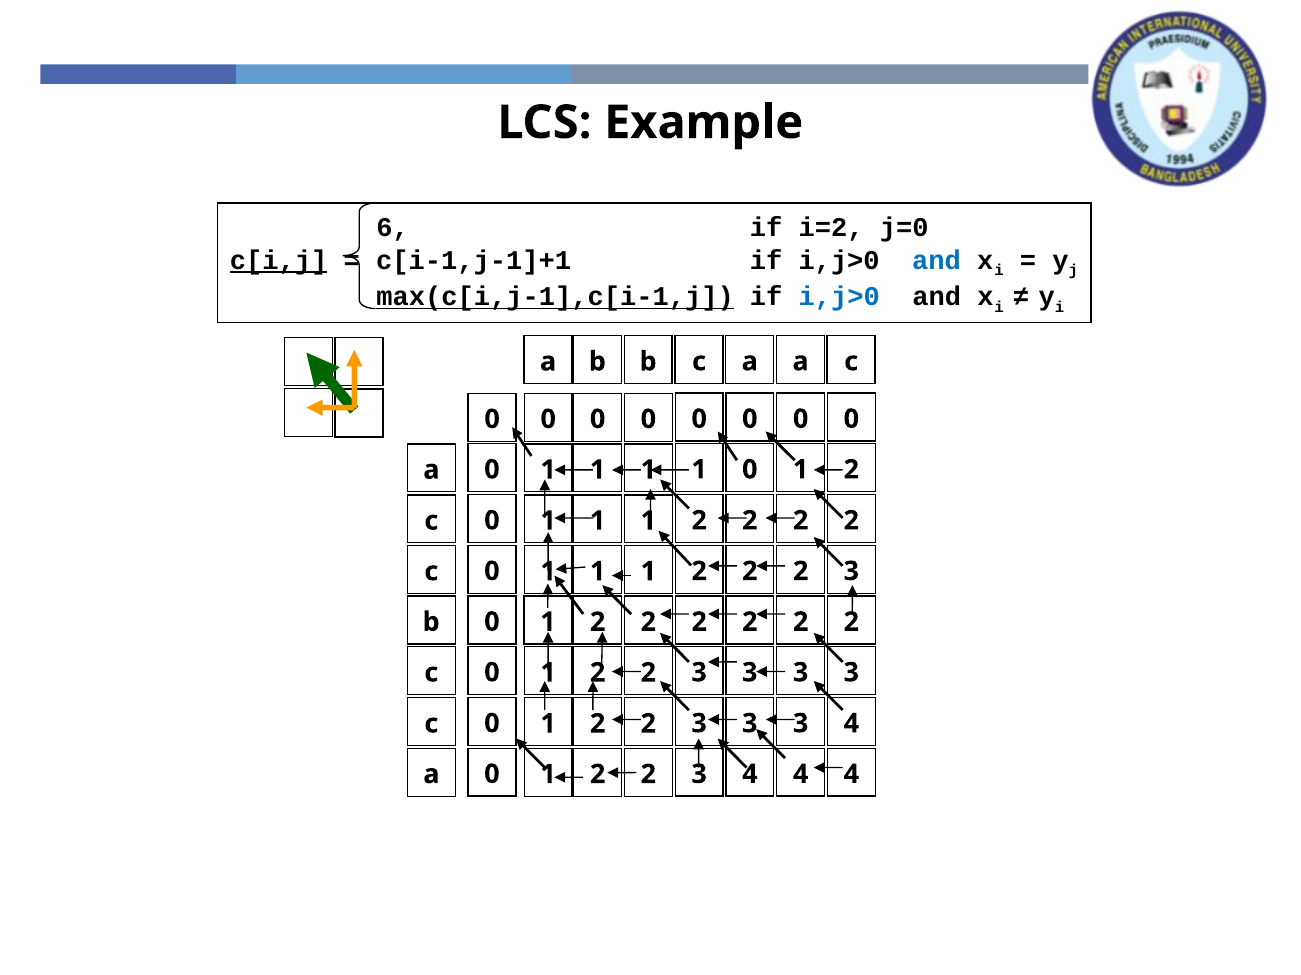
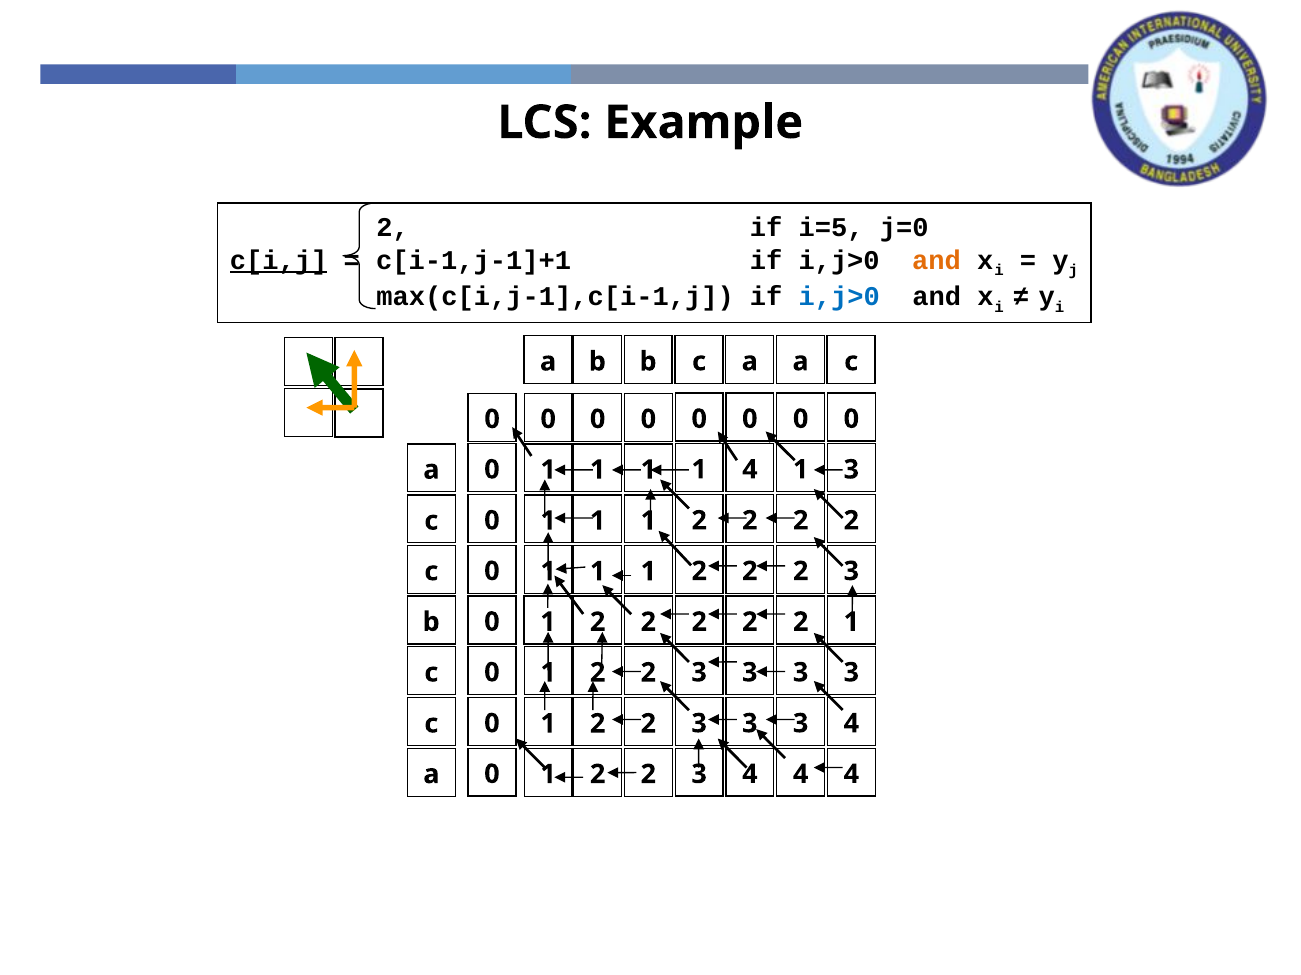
6 at (393, 228): 6 -> 2
i=2: i=2 -> i=5
and at (937, 260) colour: blue -> orange
max(c[i,j-1],c[i-1,j underline: present -> none
0 at (750, 470): 0 -> 4
2 at (851, 470): 2 -> 3
2 at (851, 622): 2 -> 1
